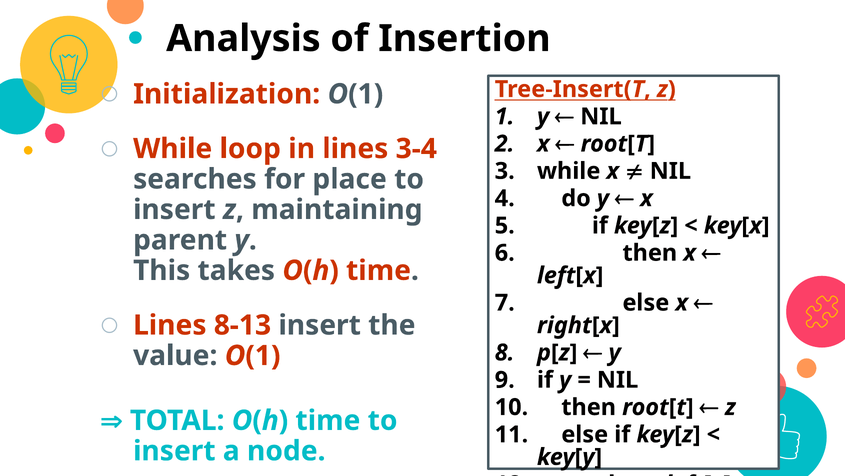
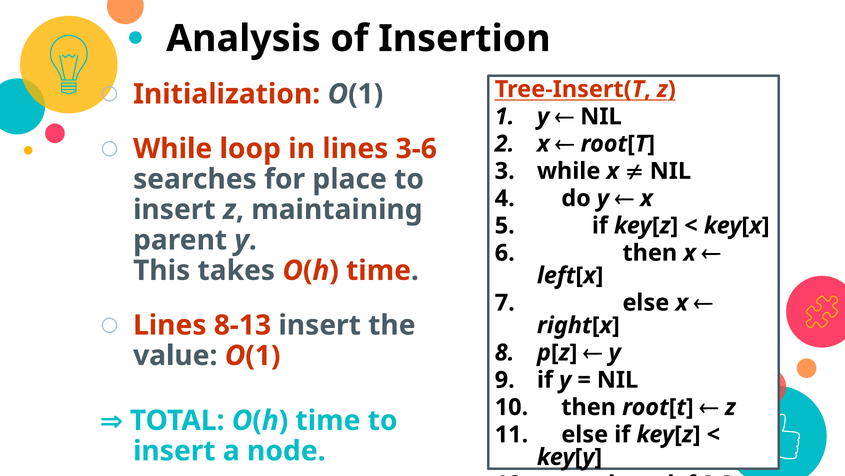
3-4: 3-4 -> 3-6
